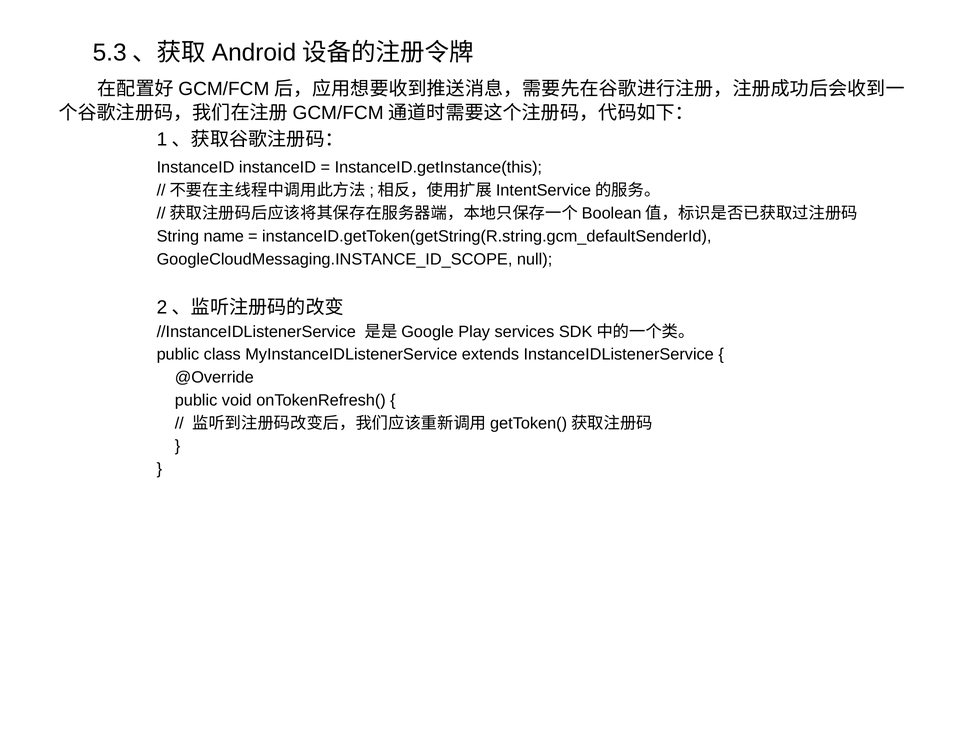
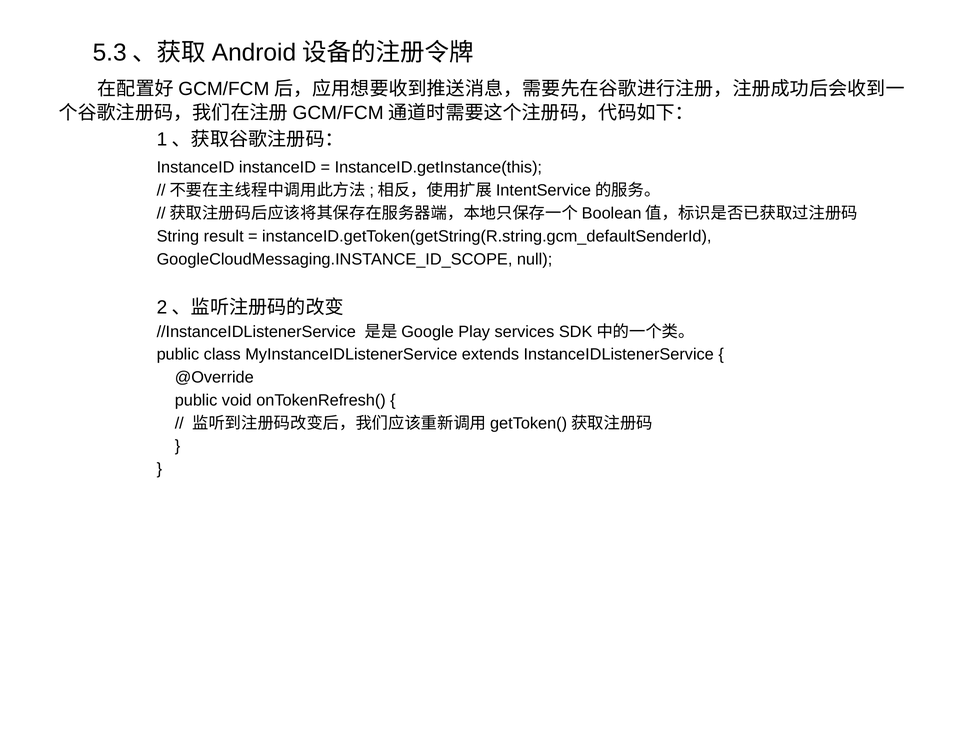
name: name -> result
